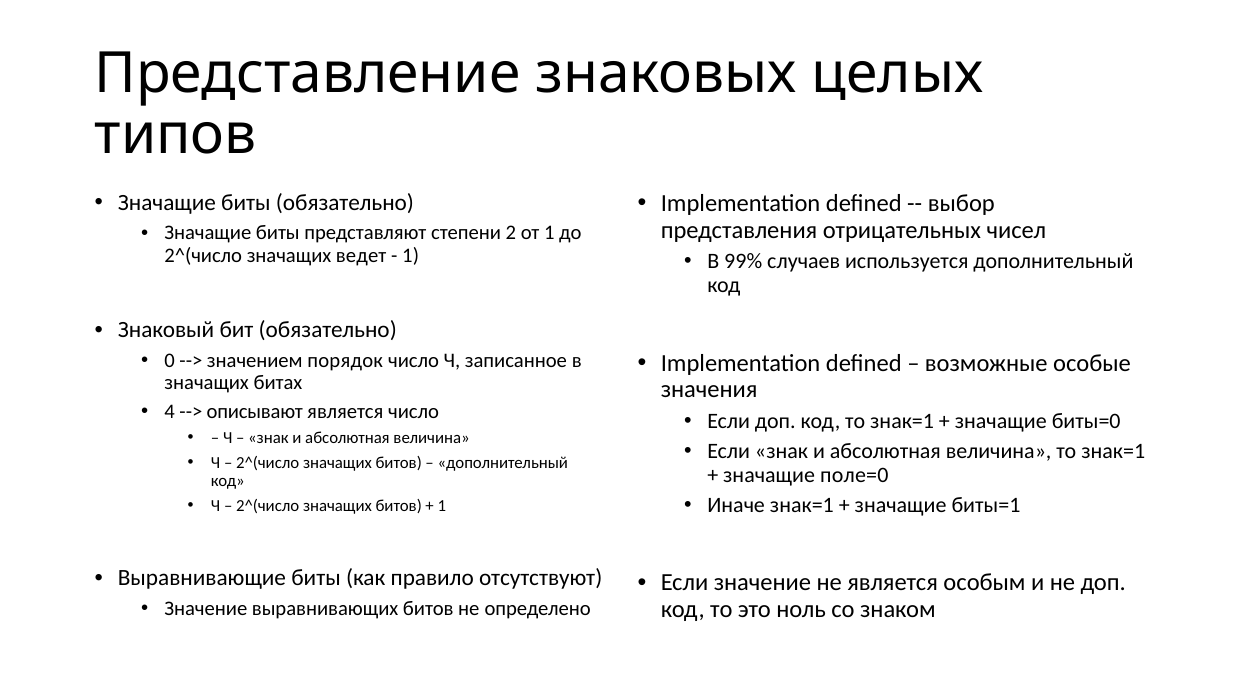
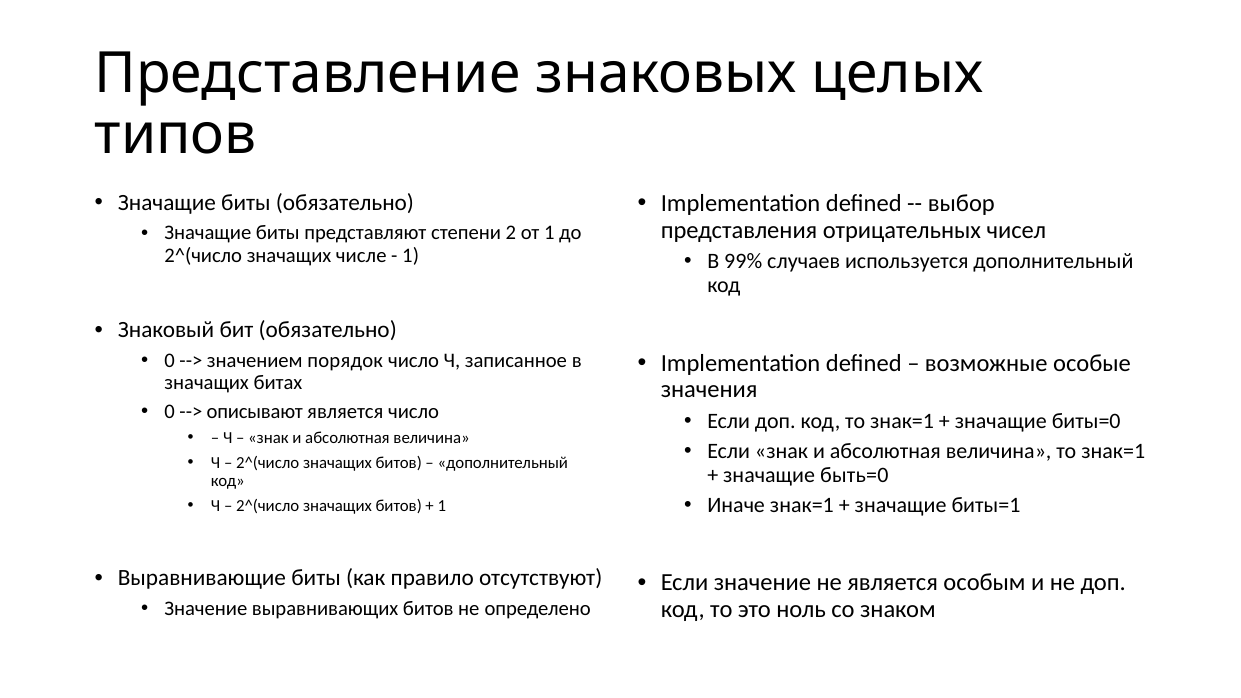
ведет: ведет -> числе
4 at (170, 411): 4 -> 0
поле=0: поле=0 -> быть=0
